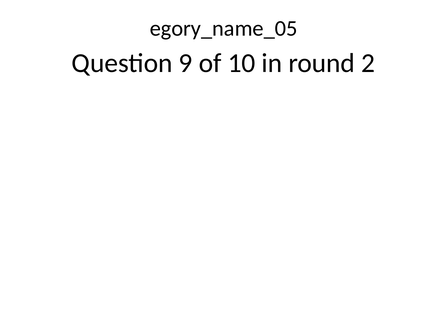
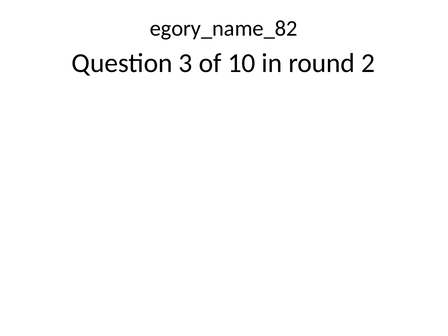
egory_name_05: egory_name_05 -> egory_name_82
9: 9 -> 3
